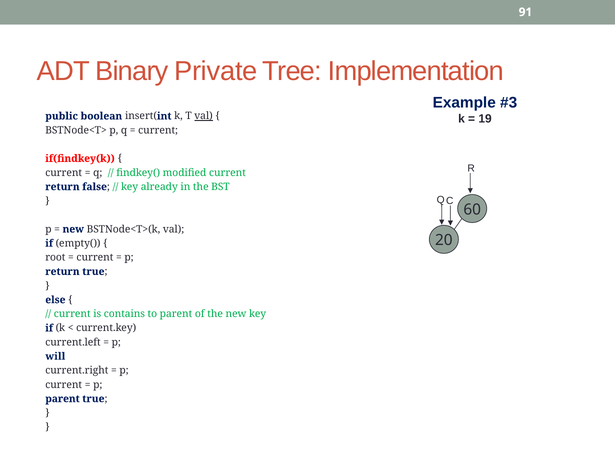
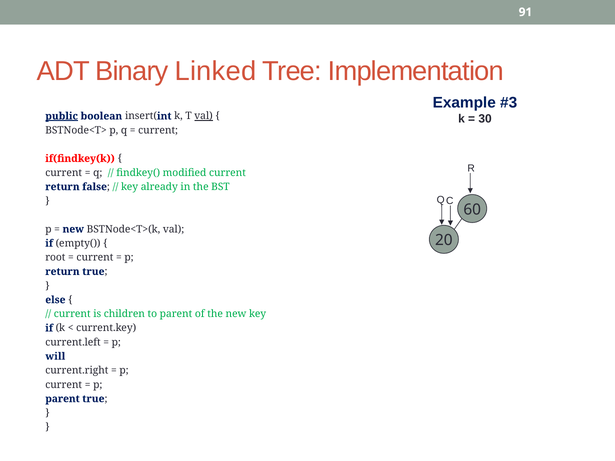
Private: Private -> Linked
public underline: none -> present
19: 19 -> 30
contains: contains -> children
